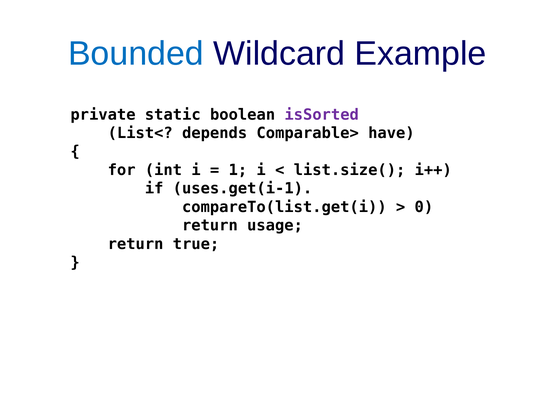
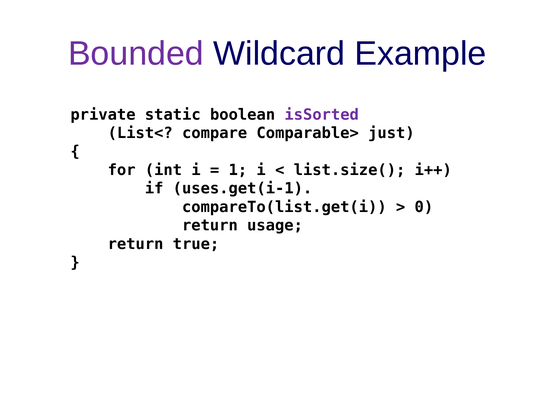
Bounded colour: blue -> purple
depends: depends -> compare
have: have -> just
